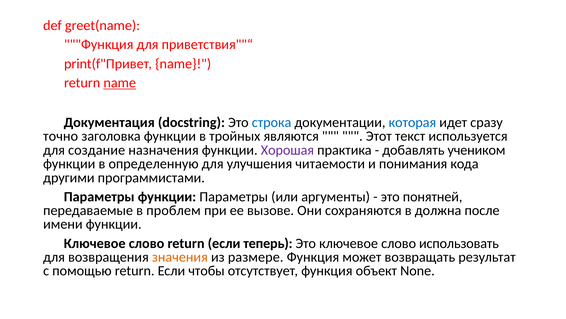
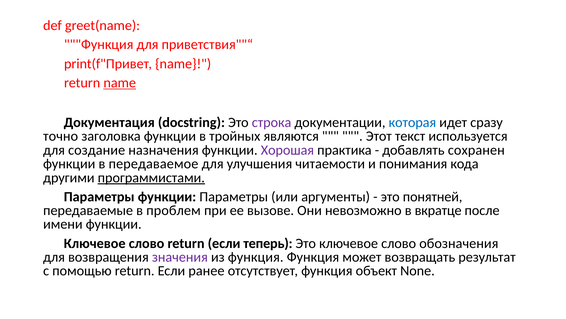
строка colour: blue -> purple
учеником: учеником -> сохранен
определенную: определенную -> передаваемое
программистами underline: none -> present
сохраняются: сохраняются -> невозможно
должна: должна -> вкратце
использовать: использовать -> обозначения
значения colour: orange -> purple
из размере: размере -> функция
чтобы: чтобы -> ранее
